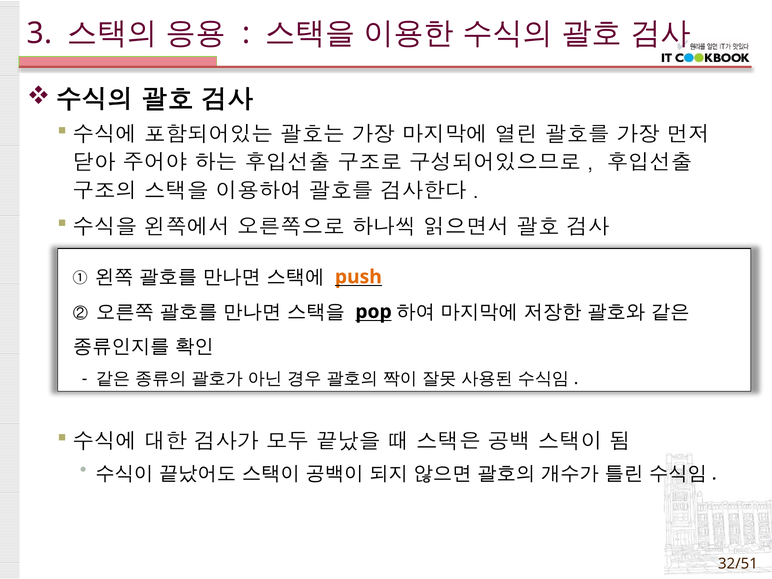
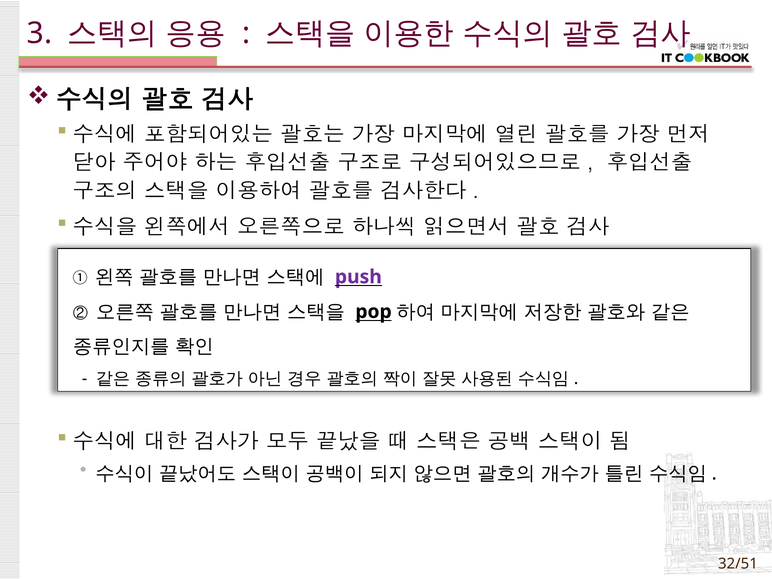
push colour: orange -> purple
